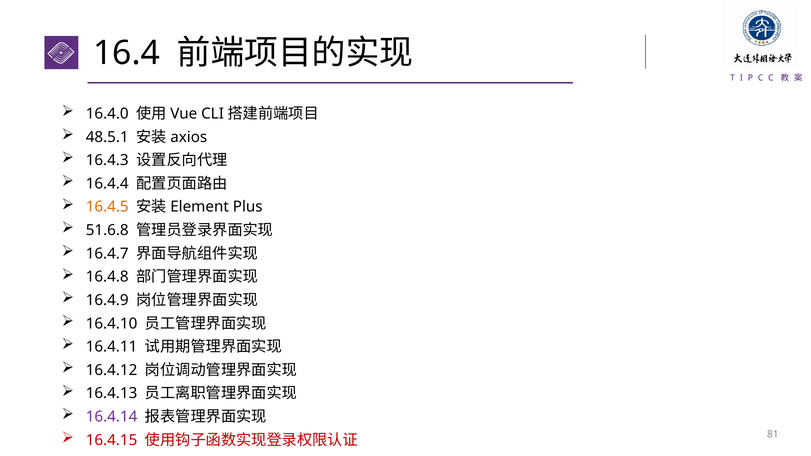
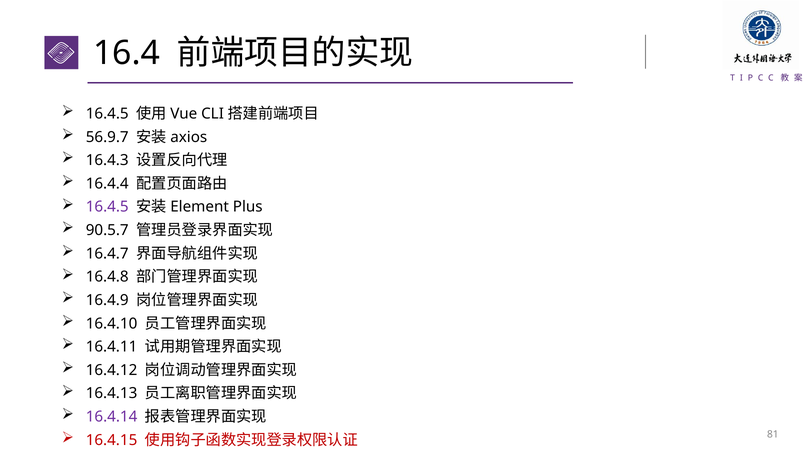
16.4.0 at (107, 114): 16.4.0 -> 16.4.5
48.5.1: 48.5.1 -> 56.9.7
16.4.5 at (107, 207) colour: orange -> purple
51.6.8: 51.6.8 -> 90.5.7
